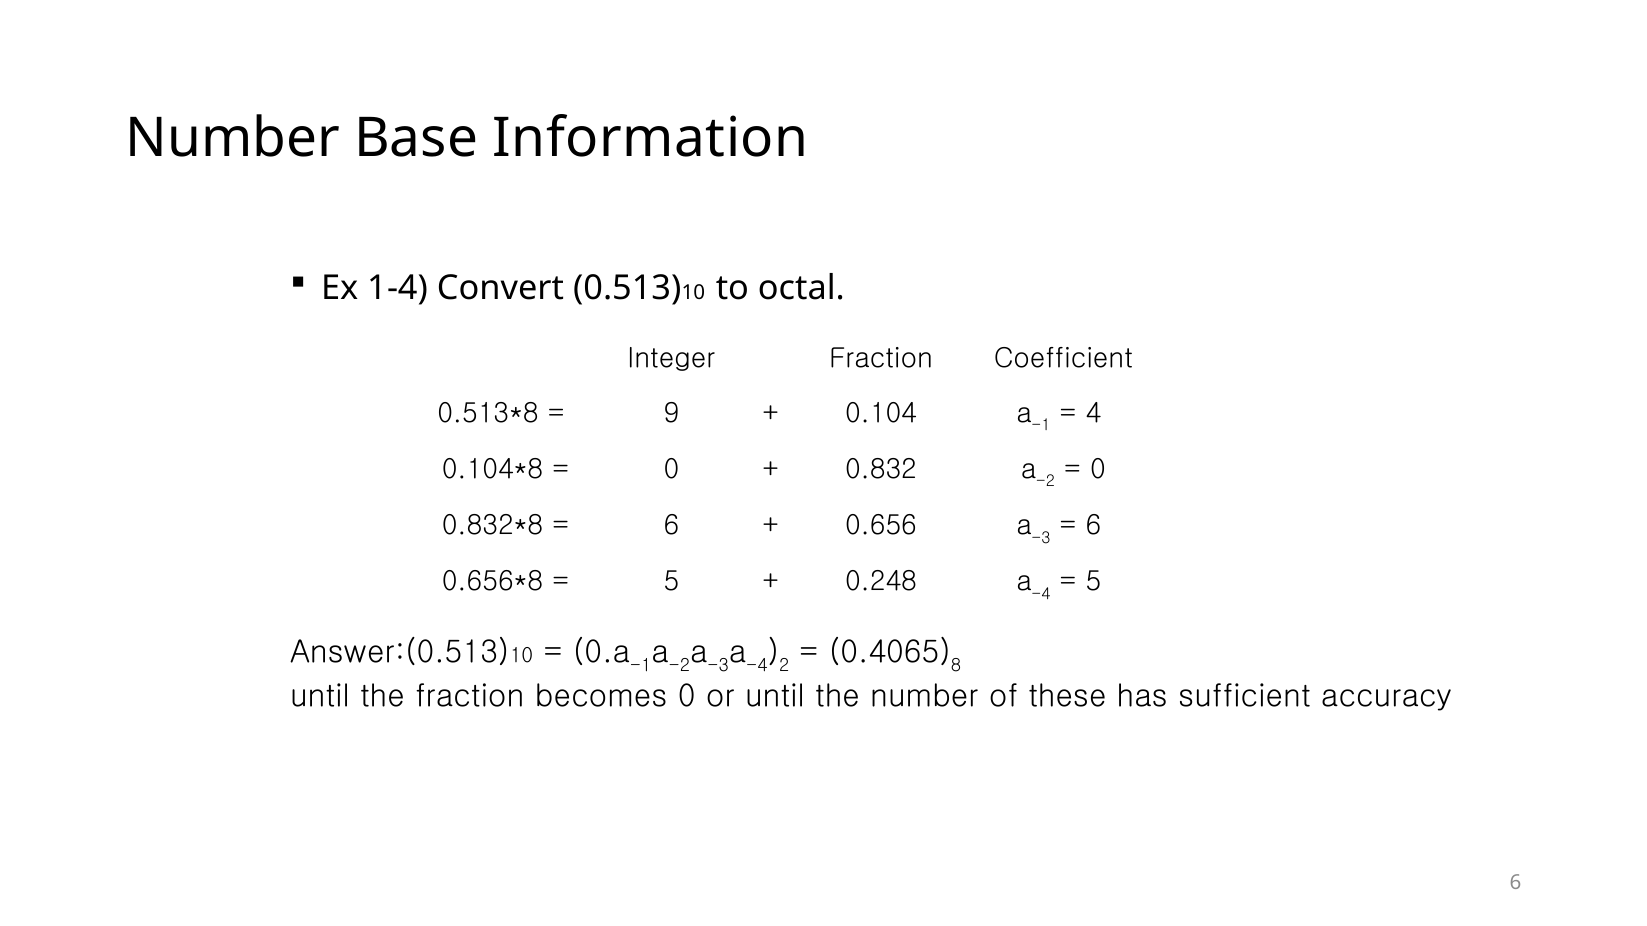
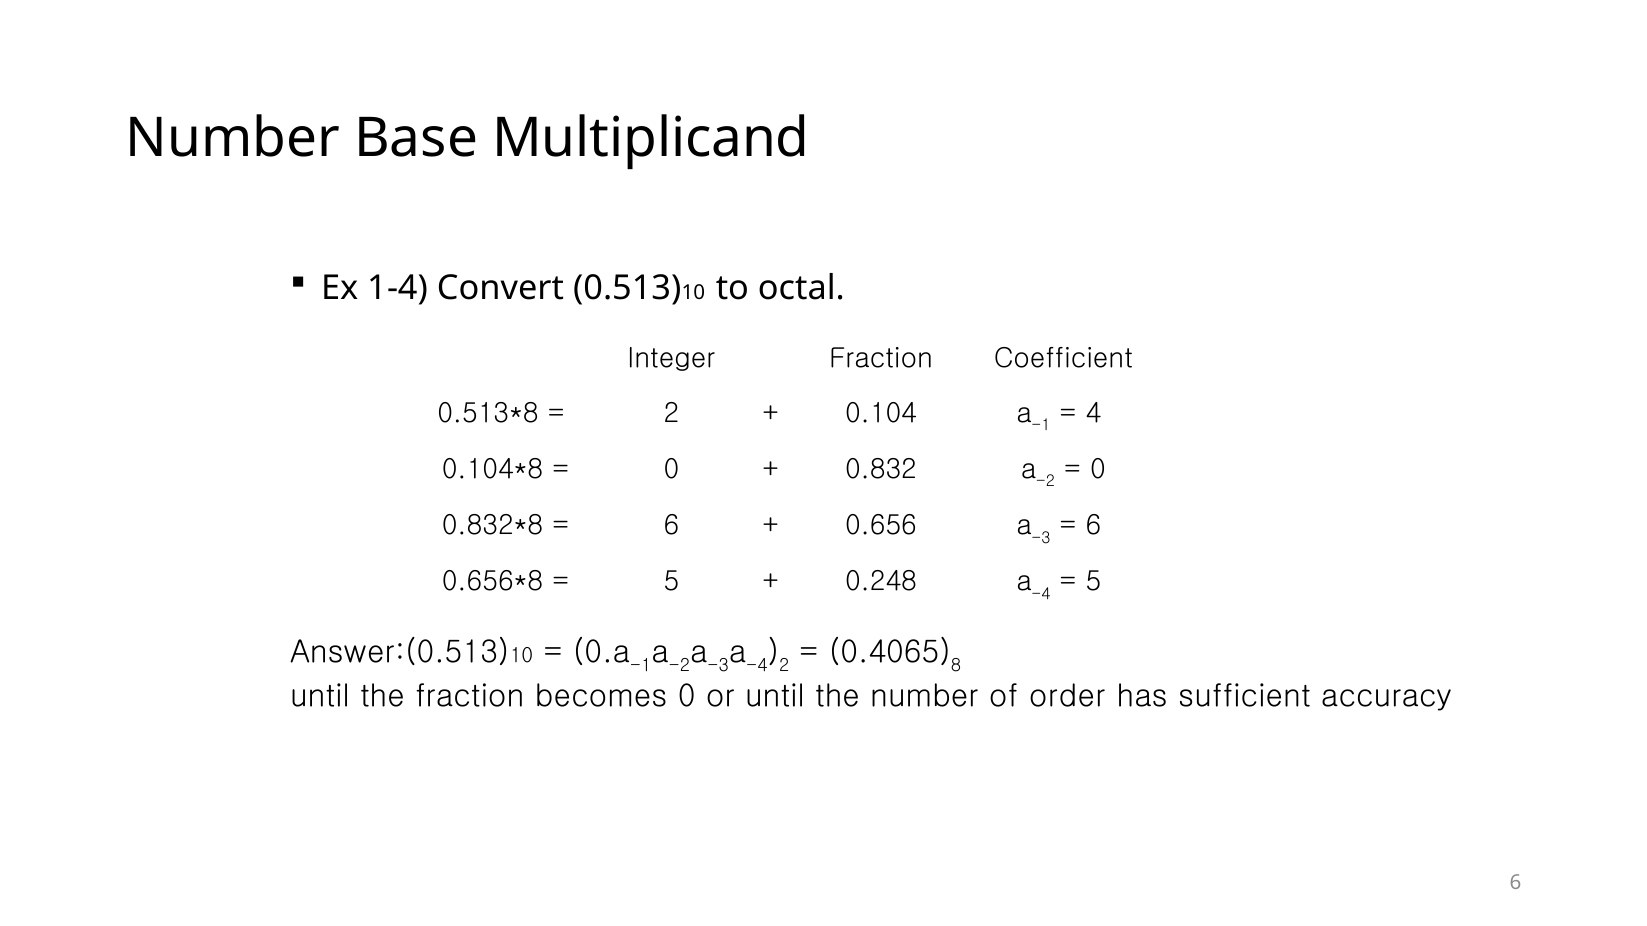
Information: Information -> Multiplicand
9 at (671, 414): 9 -> 2
these: these -> order
